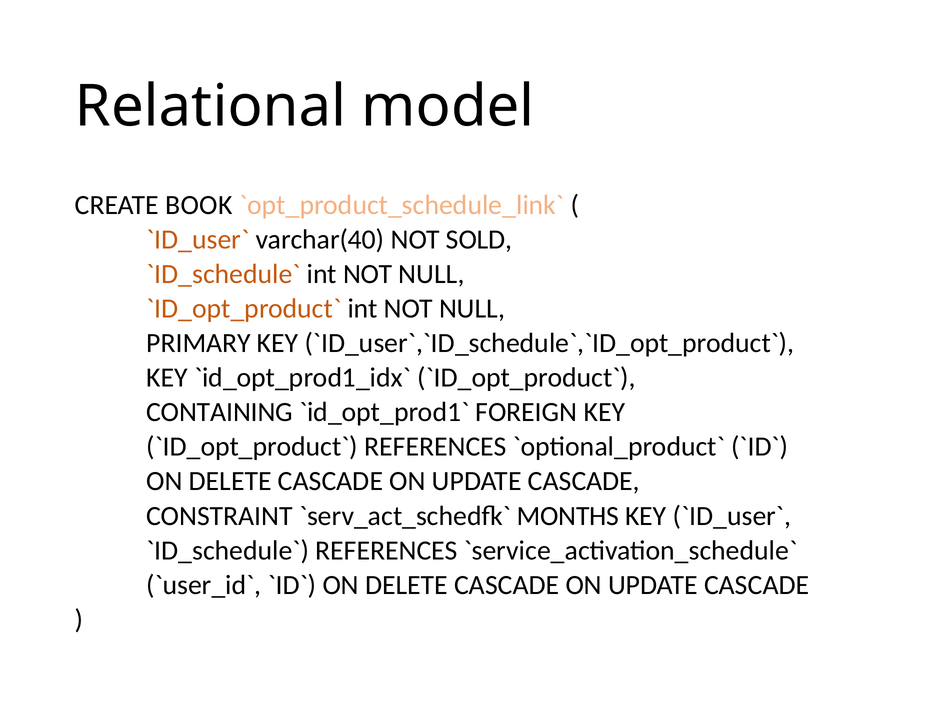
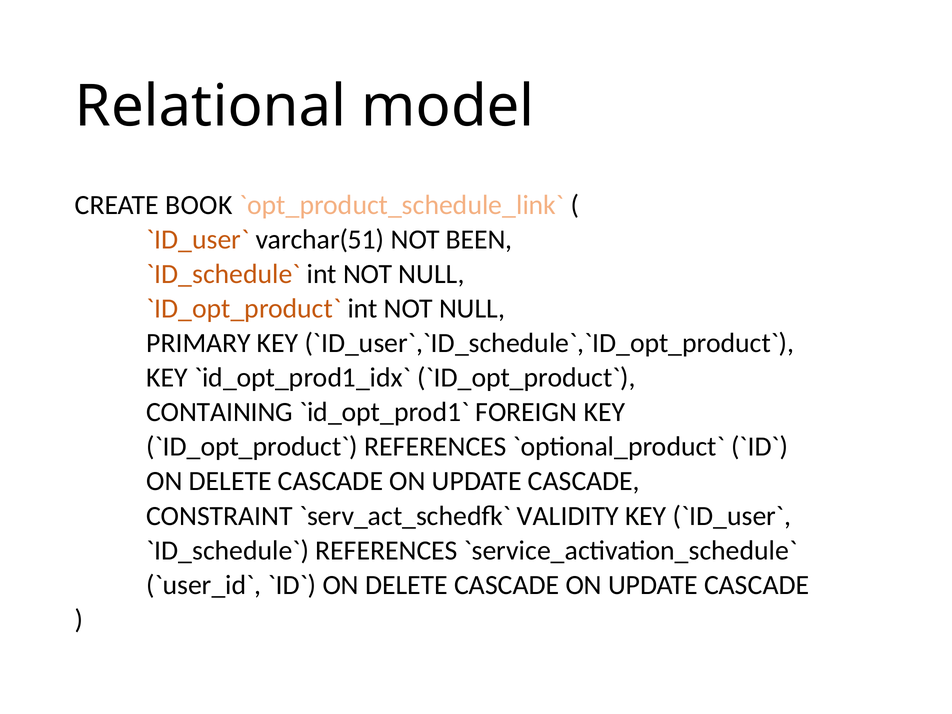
varchar(40: varchar(40 -> varchar(51
SOLD: SOLD -> BEEN
MONTHS: MONTHS -> VALIDITY
